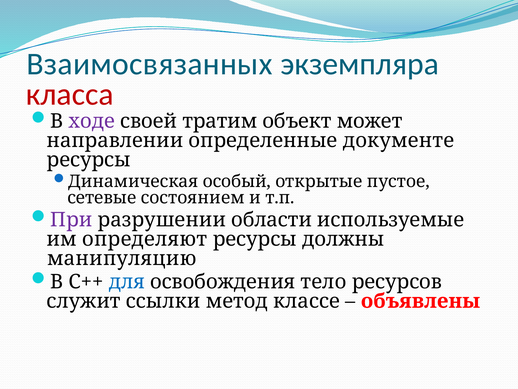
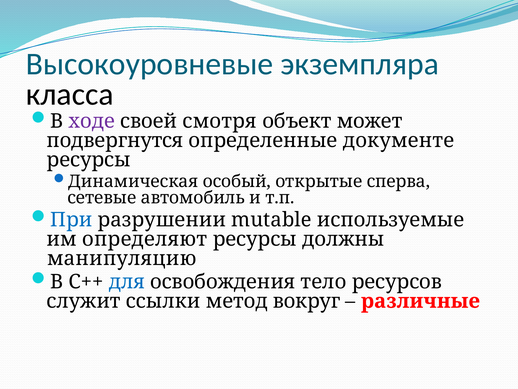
Взаимосвязанных: Взаимосвязанных -> Высокоуровневые
класса colour: red -> black
тратим: тратим -> смотря
направлении: направлении -> подвергнутся
пустое: пустое -> сперва
состоянием: состоянием -> автомобиль
При colour: purple -> blue
области: области -> mutable
классе: классе -> вокруг
объявлены: объявлены -> различные
